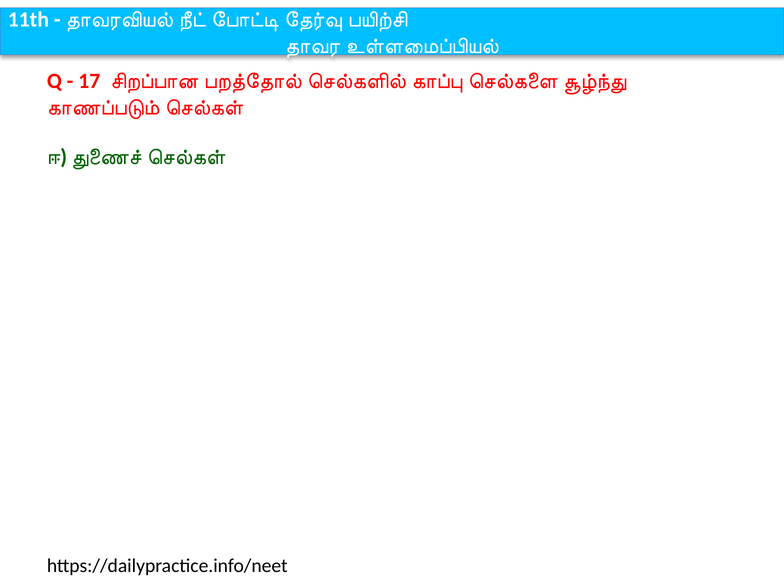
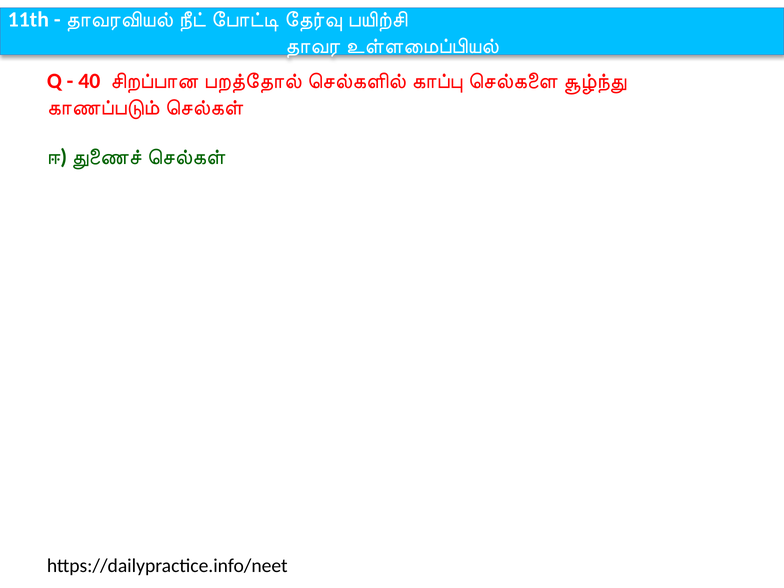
17: 17 -> 40
